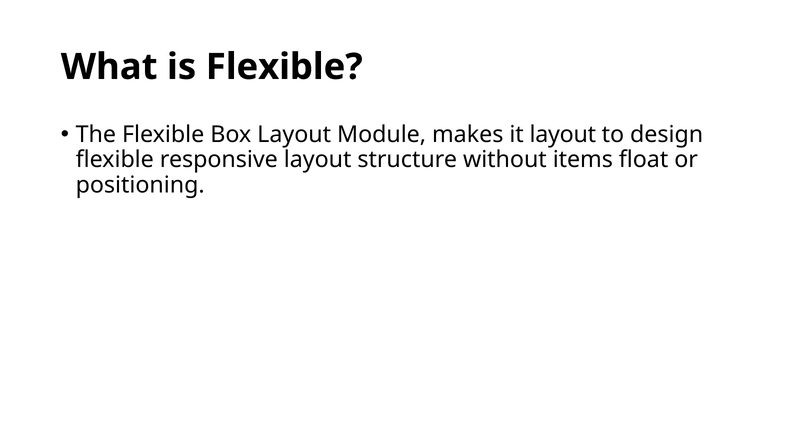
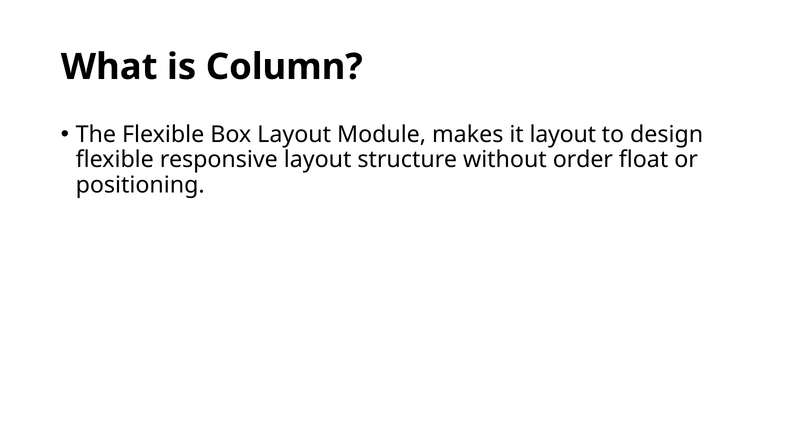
is Flexible: Flexible -> Column
items: items -> order
